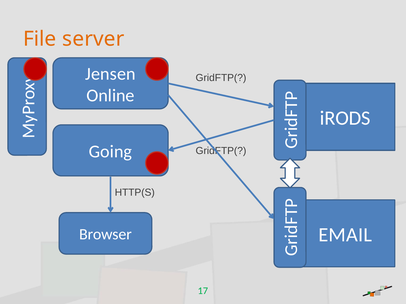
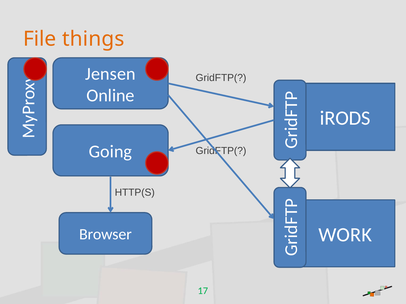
server: server -> things
EMAIL: EMAIL -> WORK
